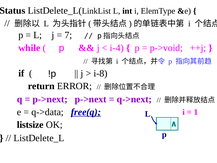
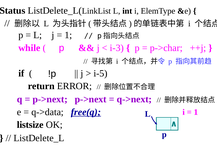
7 at (68, 35): 7 -> 1
i-4: i-4 -> i-3
p->void: p->void -> p->char
i-8: i-8 -> i-5
